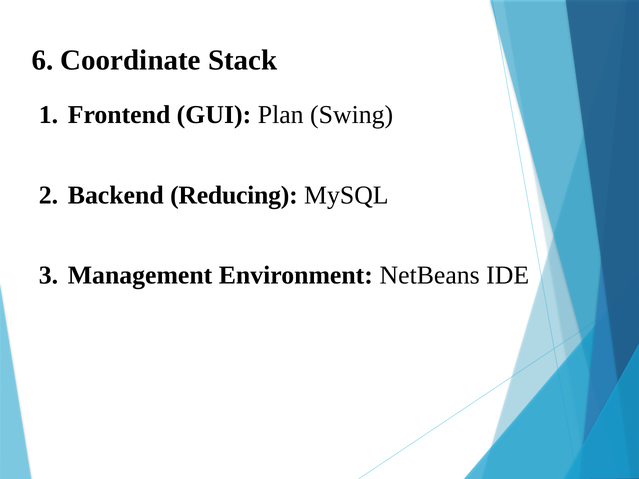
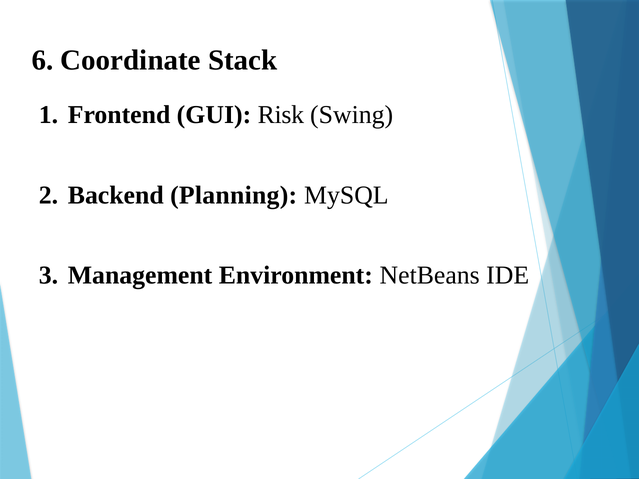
Plan: Plan -> Risk
Reducing: Reducing -> Planning
